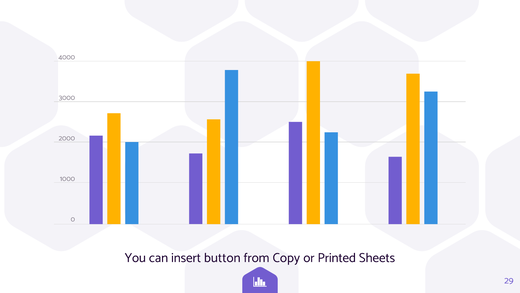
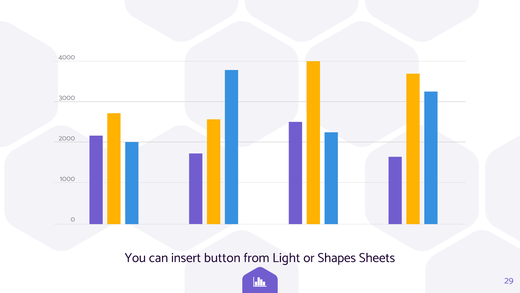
Copy: Copy -> Light
Printed: Printed -> Shapes
